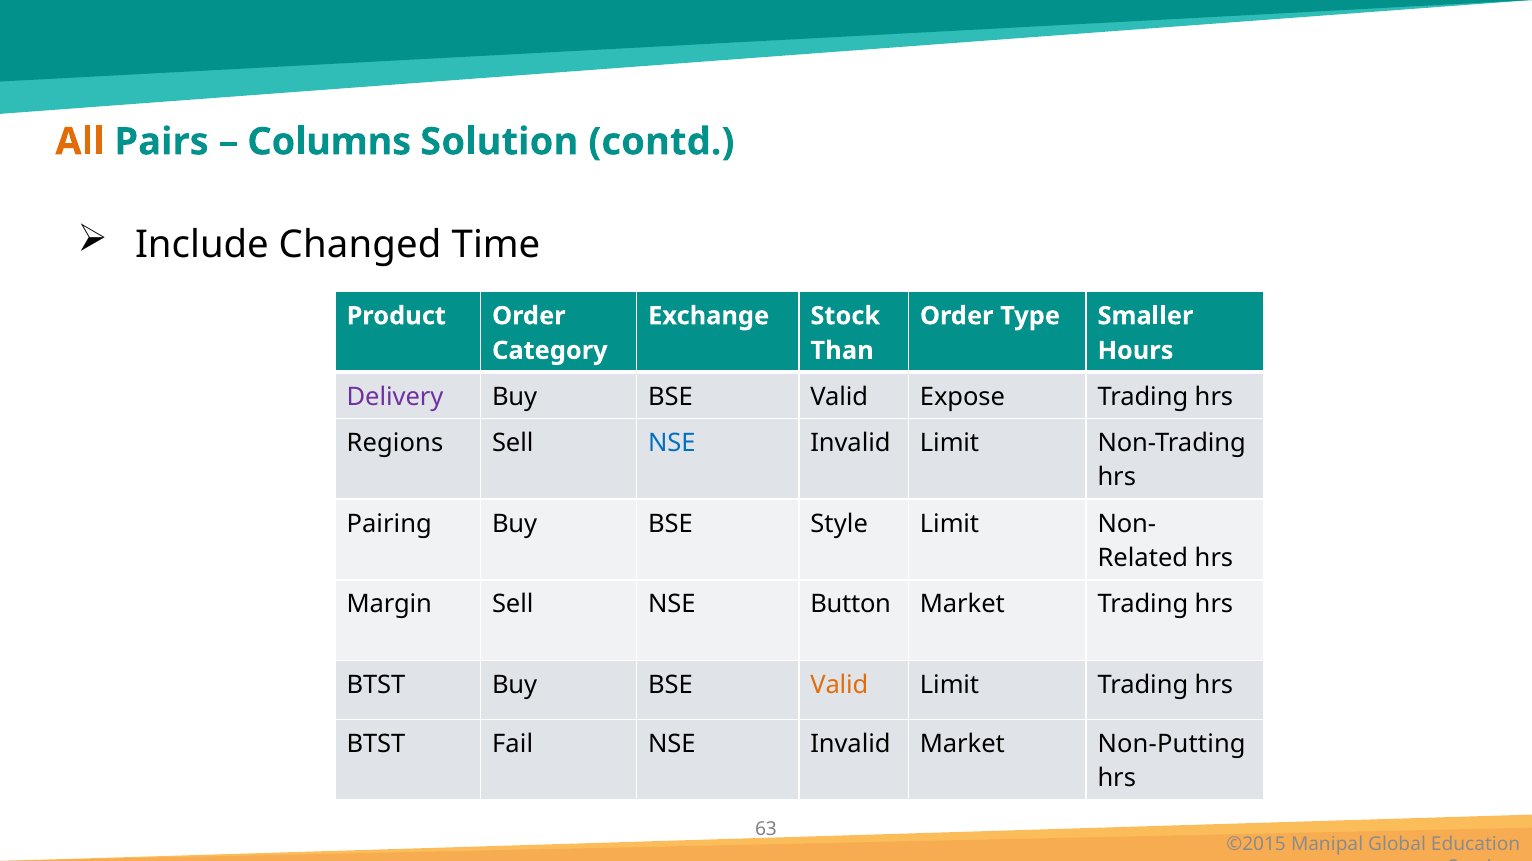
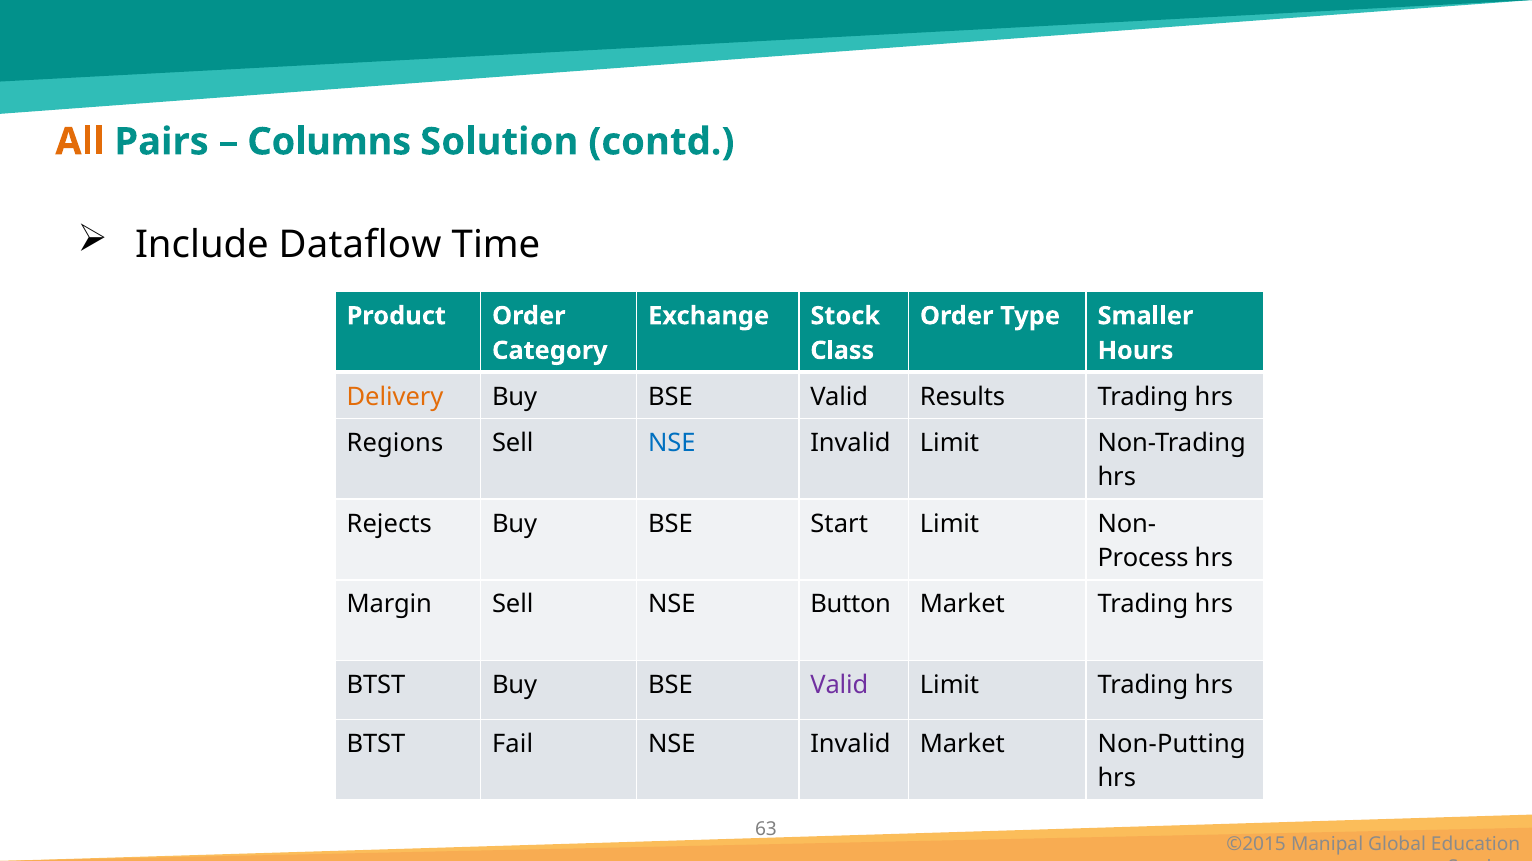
Changed: Changed -> Dataflow
Than: Than -> Class
Delivery colour: purple -> orange
Expose: Expose -> Results
Pairing: Pairing -> Rejects
Style: Style -> Start
Related: Related -> Process
Valid at (839, 686) colour: orange -> purple
